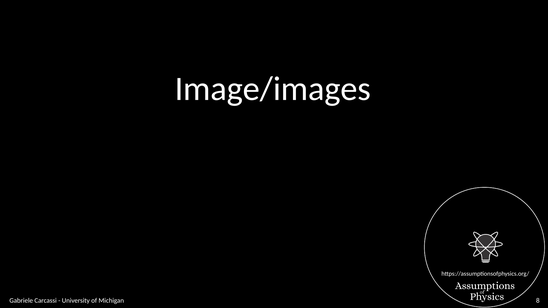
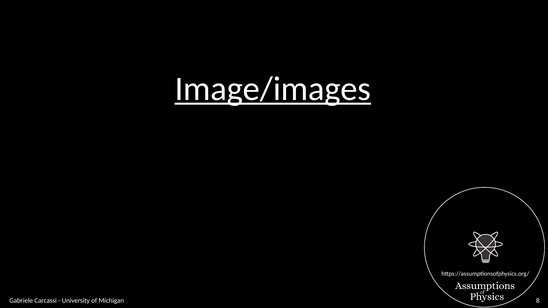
Image/images underline: none -> present
